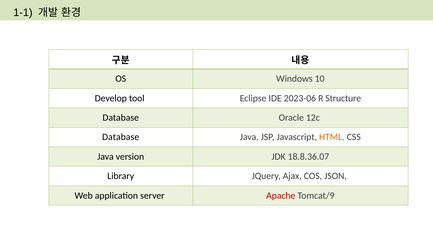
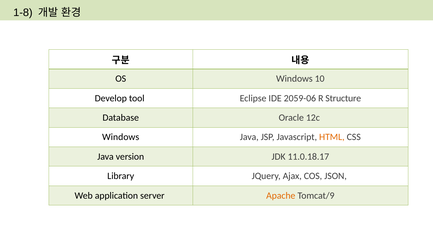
1-1: 1-1 -> 1-8
2023-06: 2023-06 -> 2059-06
Database at (121, 137): Database -> Windows
18.8.36.07: 18.8.36.07 -> 11.0.18.17
Apache colour: red -> orange
